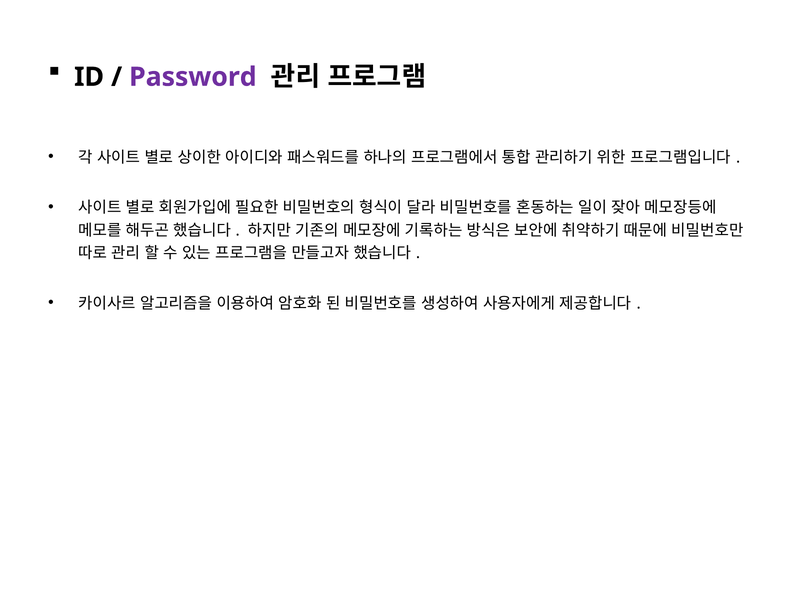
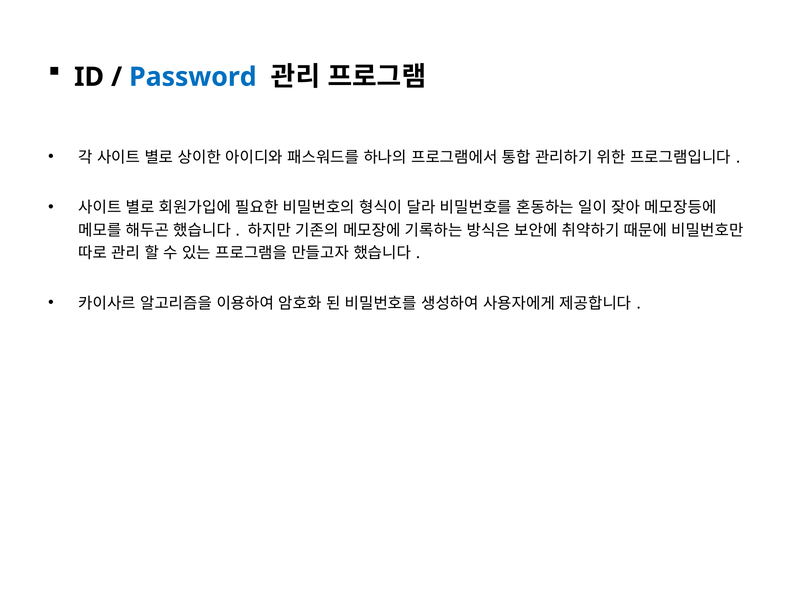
Password colour: purple -> blue
